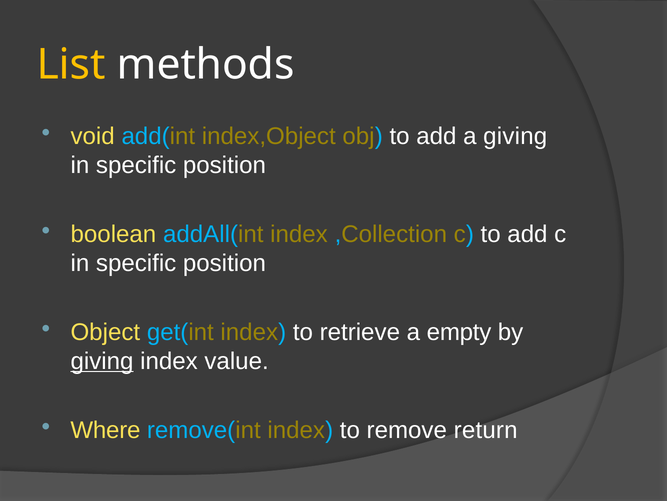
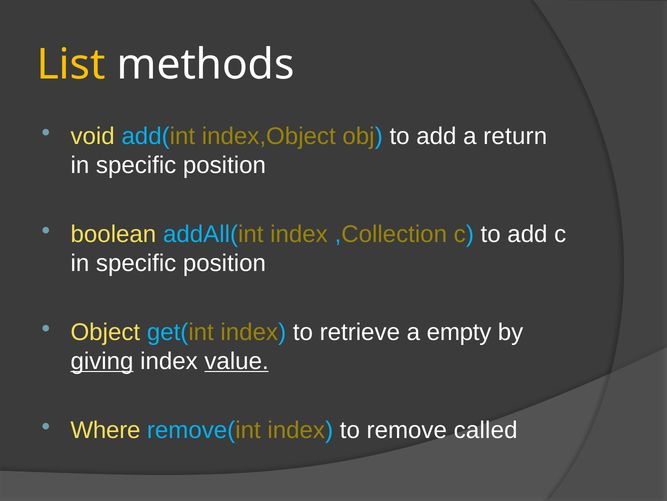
a giving: giving -> return
value underline: none -> present
return: return -> called
